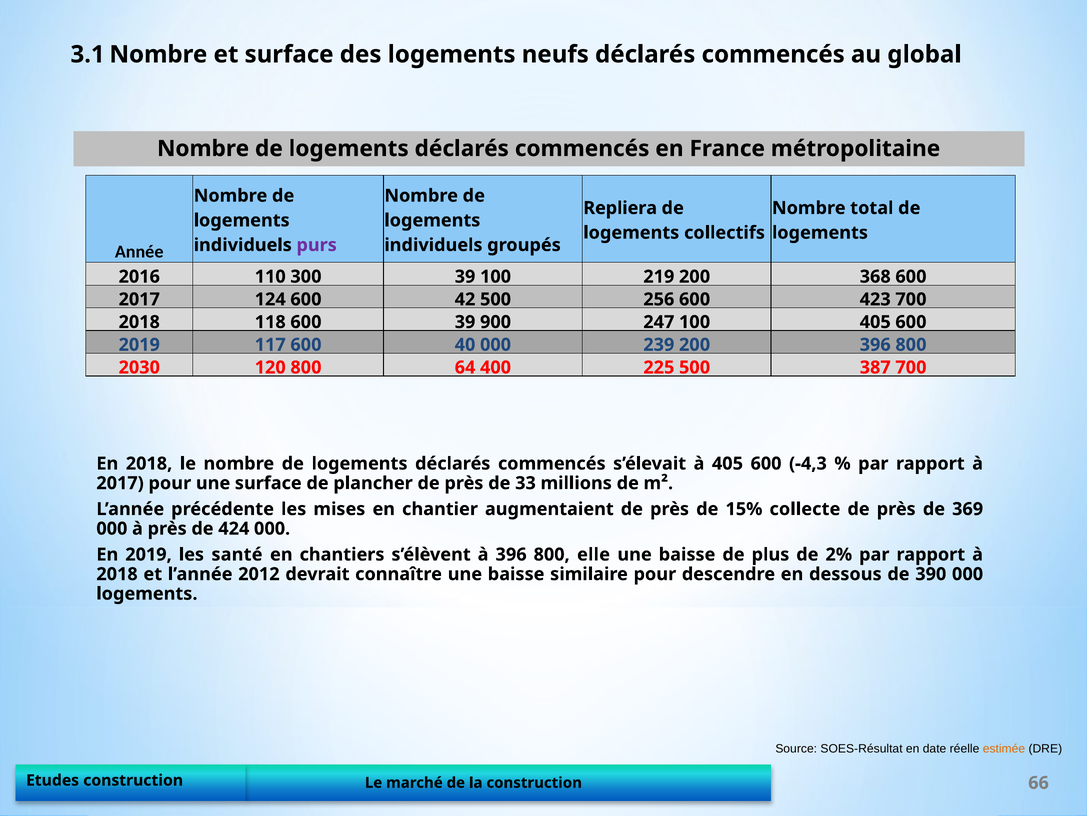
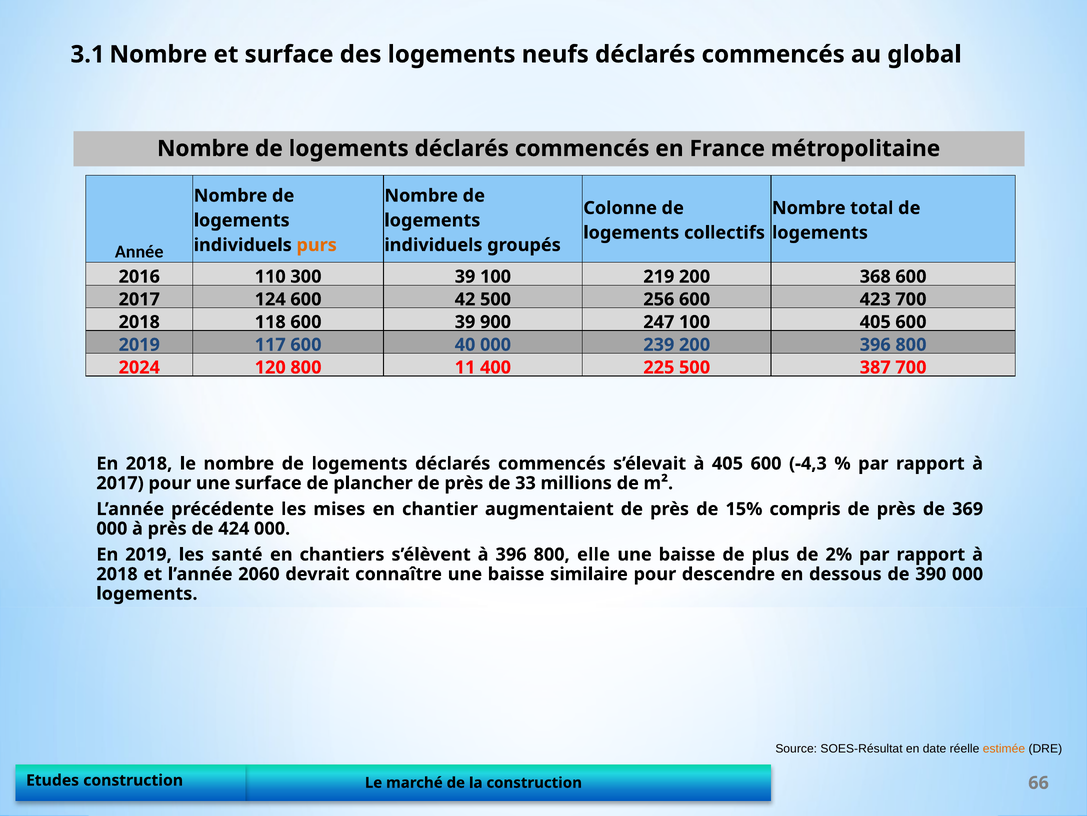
Repliera: Repliera -> Colonne
purs colour: purple -> orange
2030: 2030 -> 2024
64: 64 -> 11
collecte: collecte -> compris
2012: 2012 -> 2060
